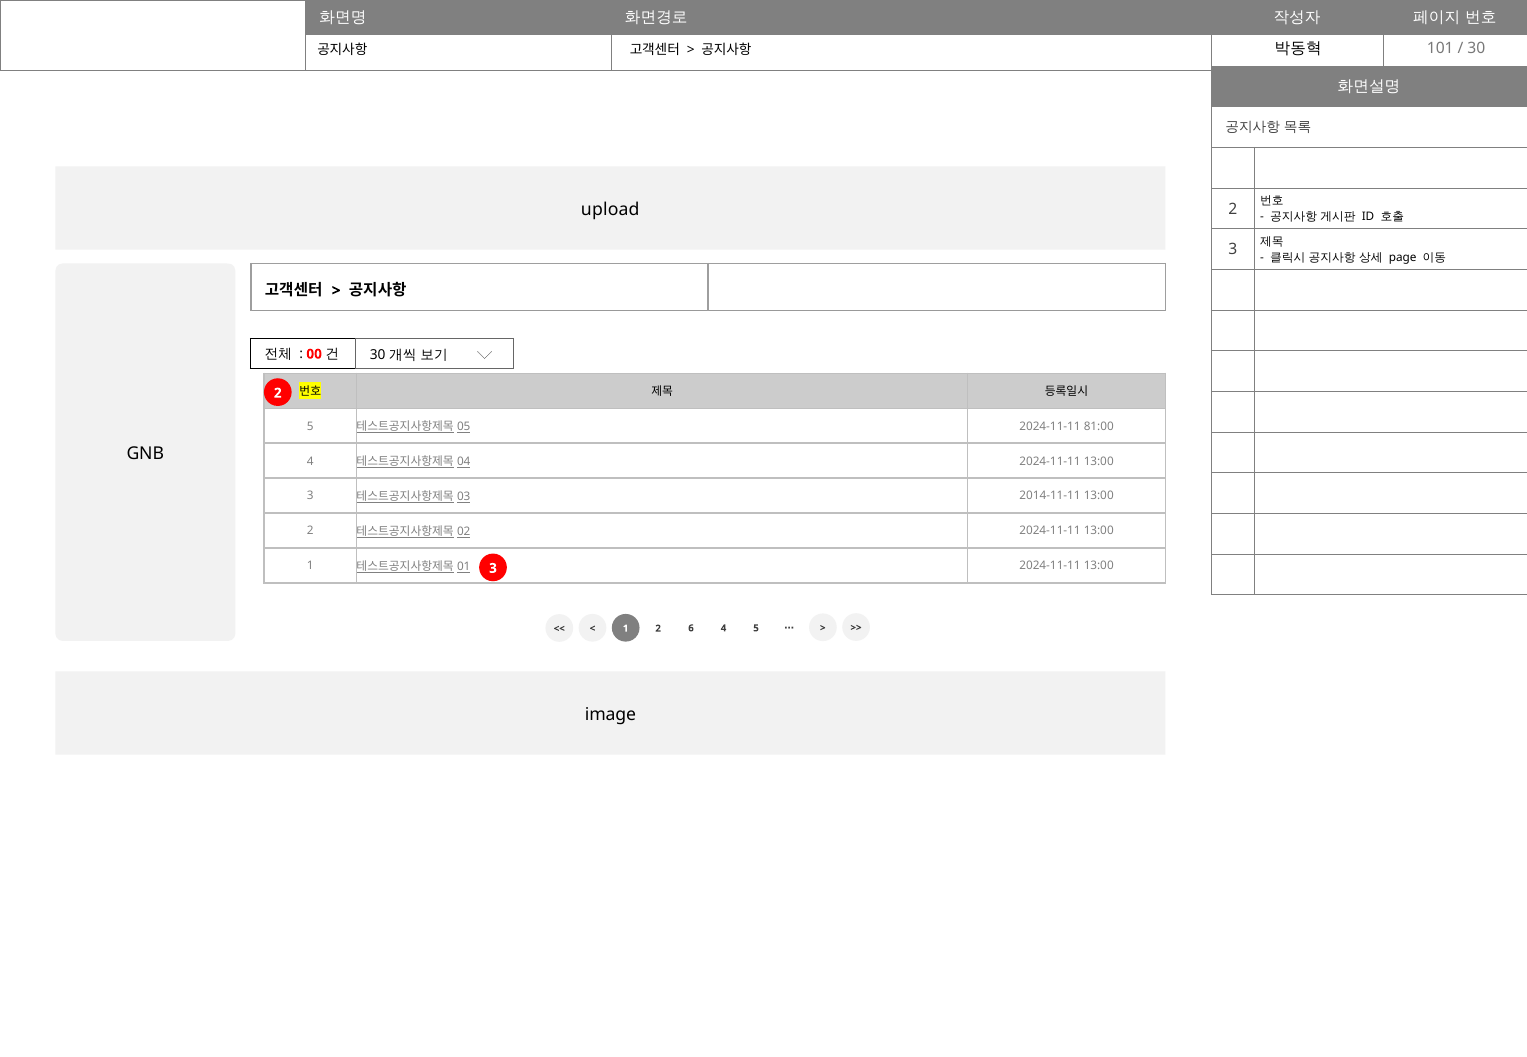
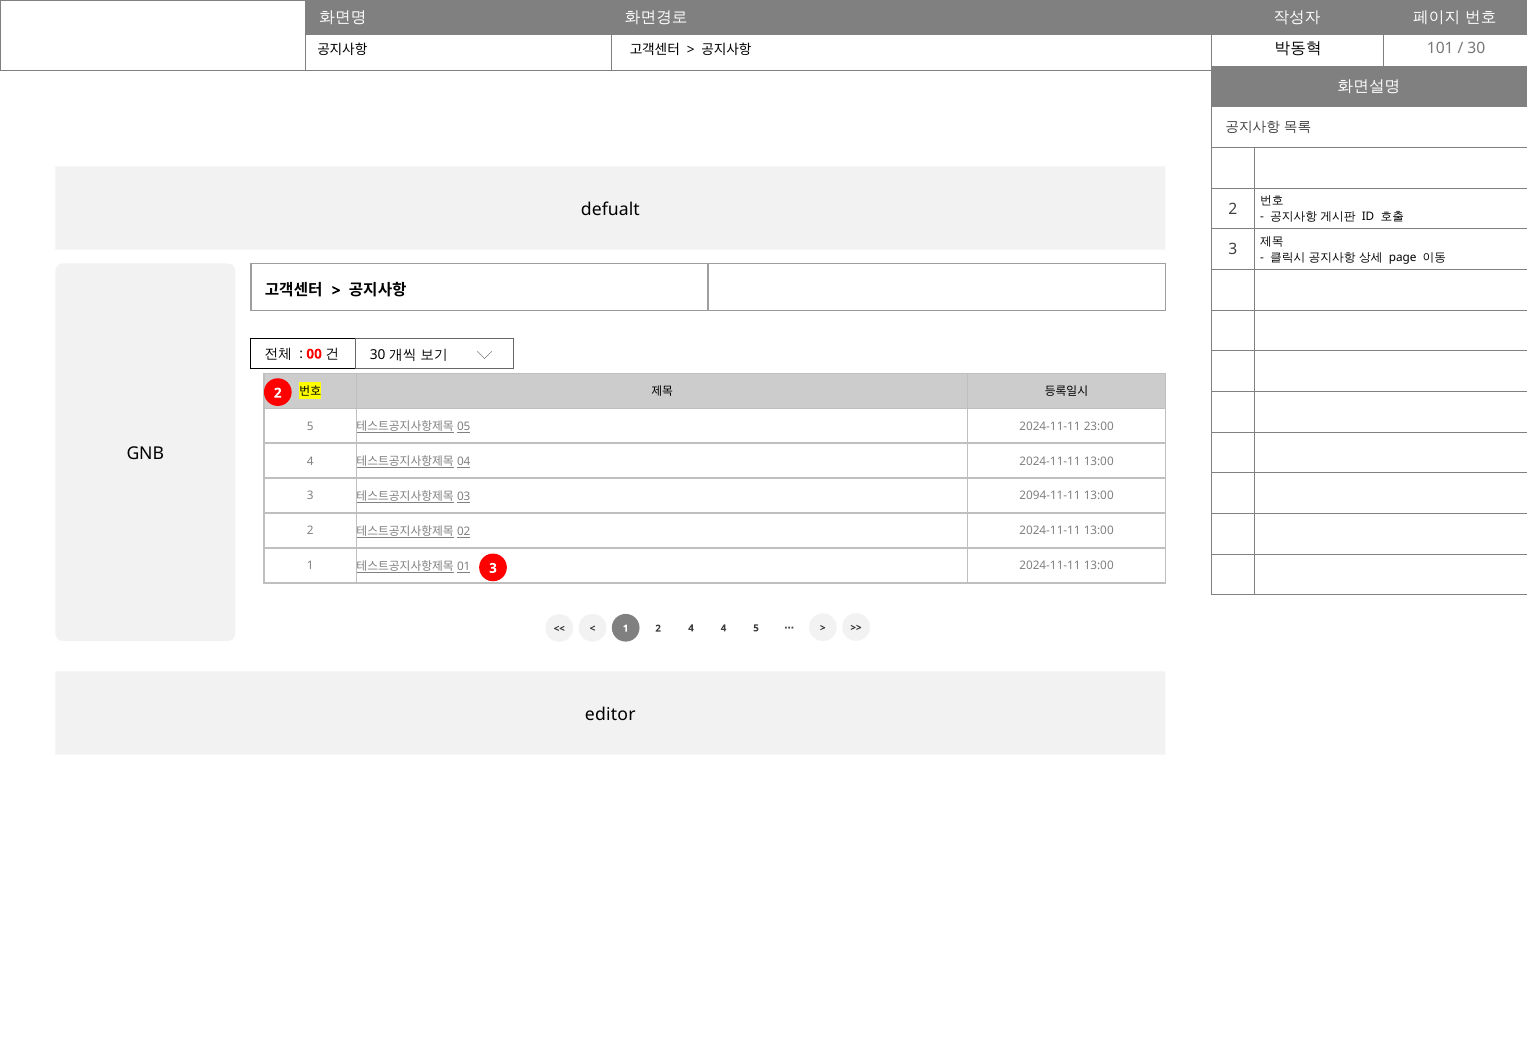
upload: upload -> defualt
81:00: 81:00 -> 23:00
2014-11-11: 2014-11-11 -> 2094-11-11
2 6: 6 -> 4
image: image -> editor
